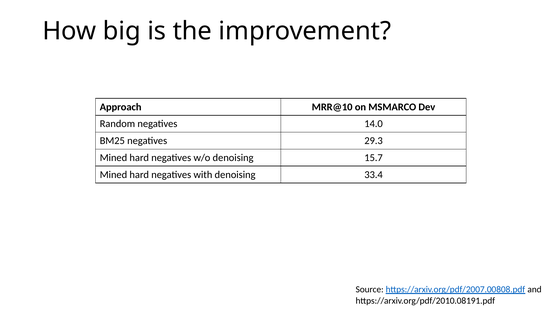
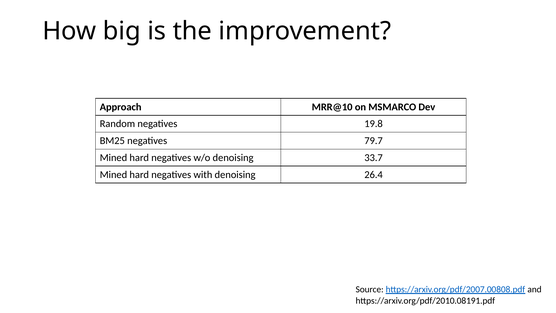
14.0: 14.0 -> 19.8
29.3: 29.3 -> 79.7
15.7: 15.7 -> 33.7
33.4: 33.4 -> 26.4
